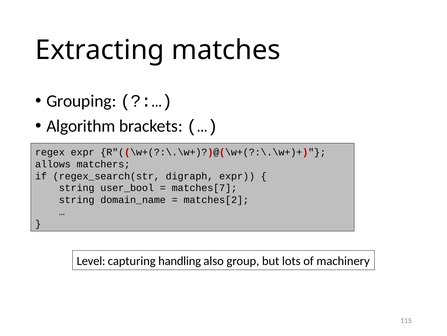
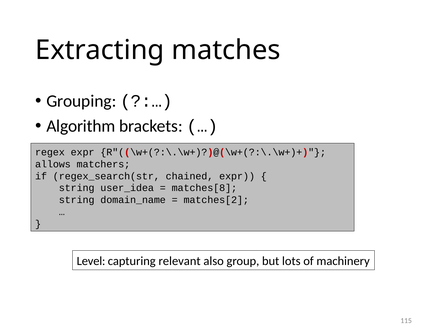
digraph: digraph -> chained
user_bool: user_bool -> user_idea
matches[7: matches[7 -> matches[8
handling: handling -> relevant
